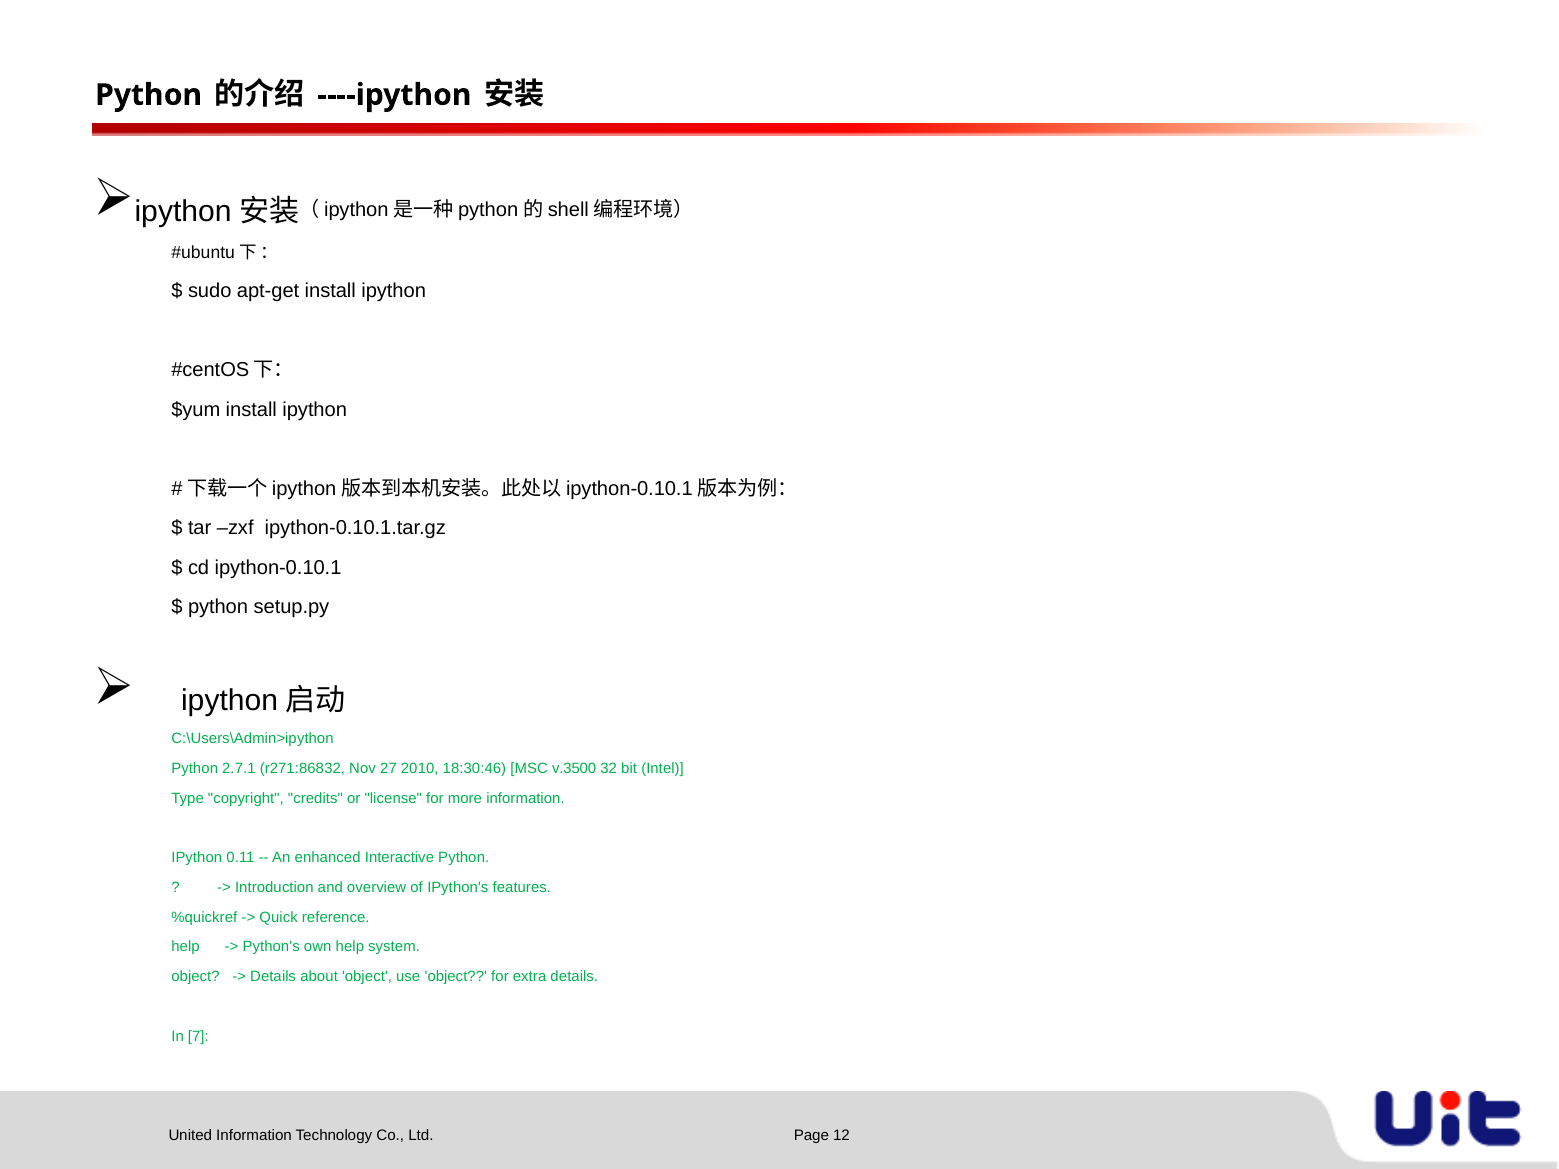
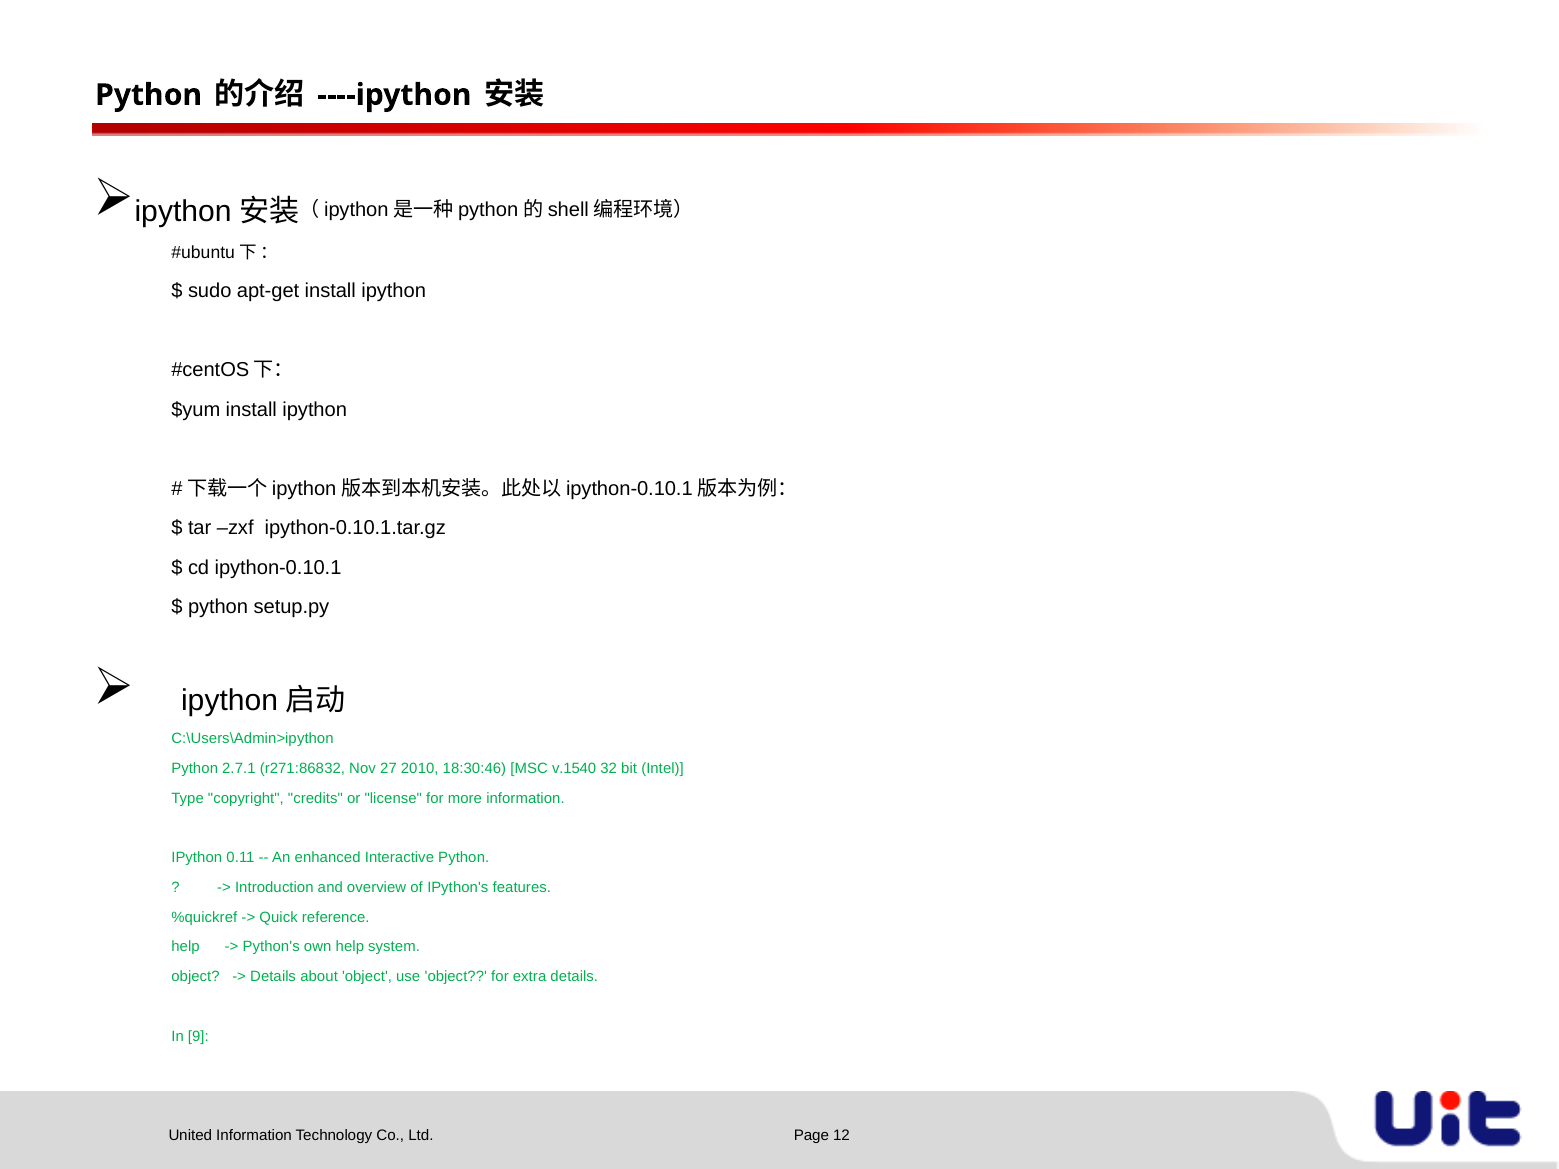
v.3500: v.3500 -> v.1540
7: 7 -> 9
